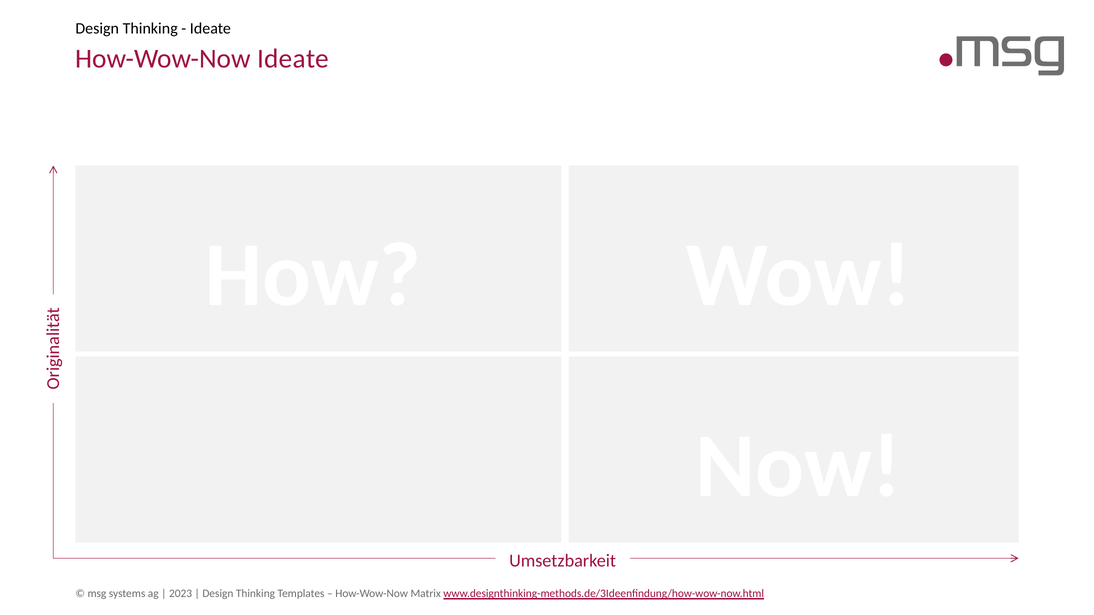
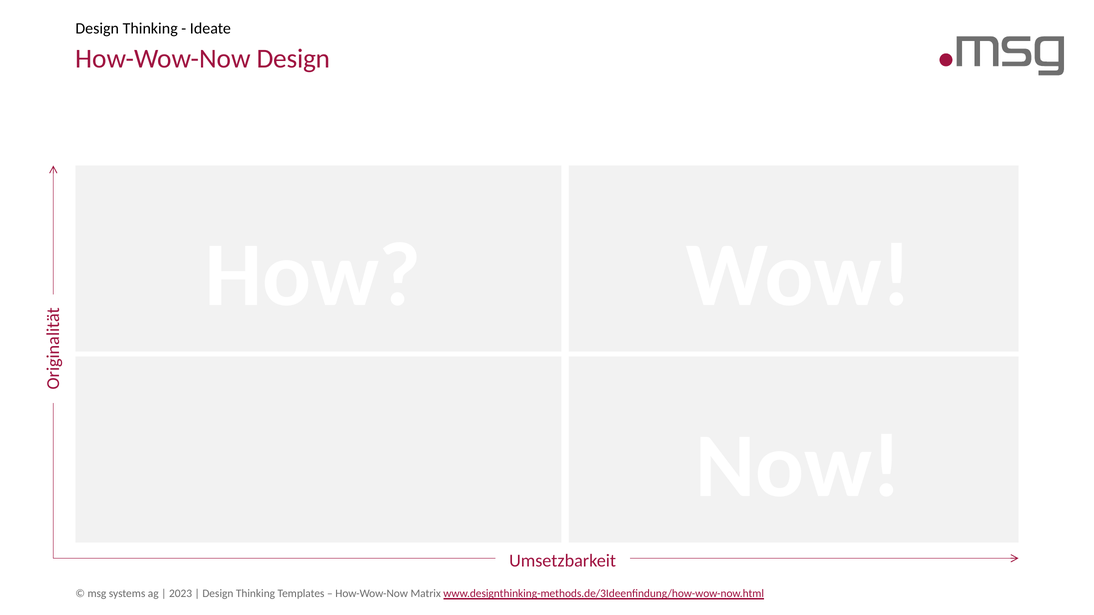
How-Wow-Now Ideate: Ideate -> Design
